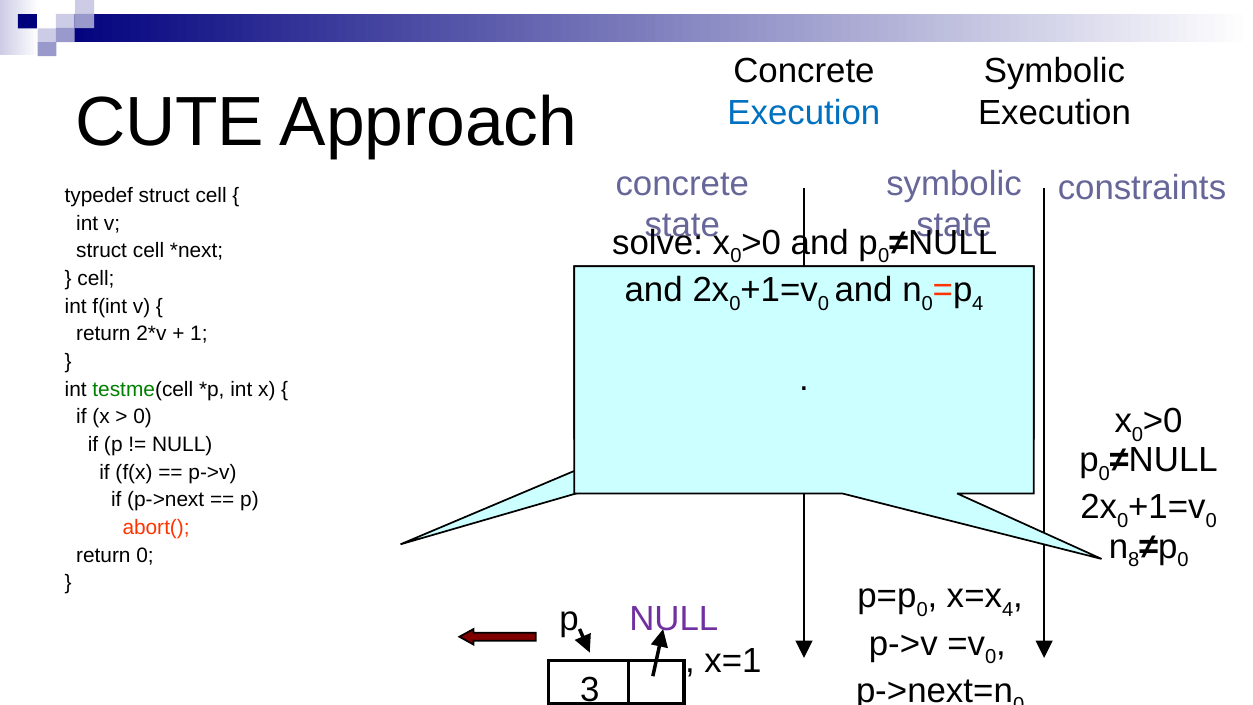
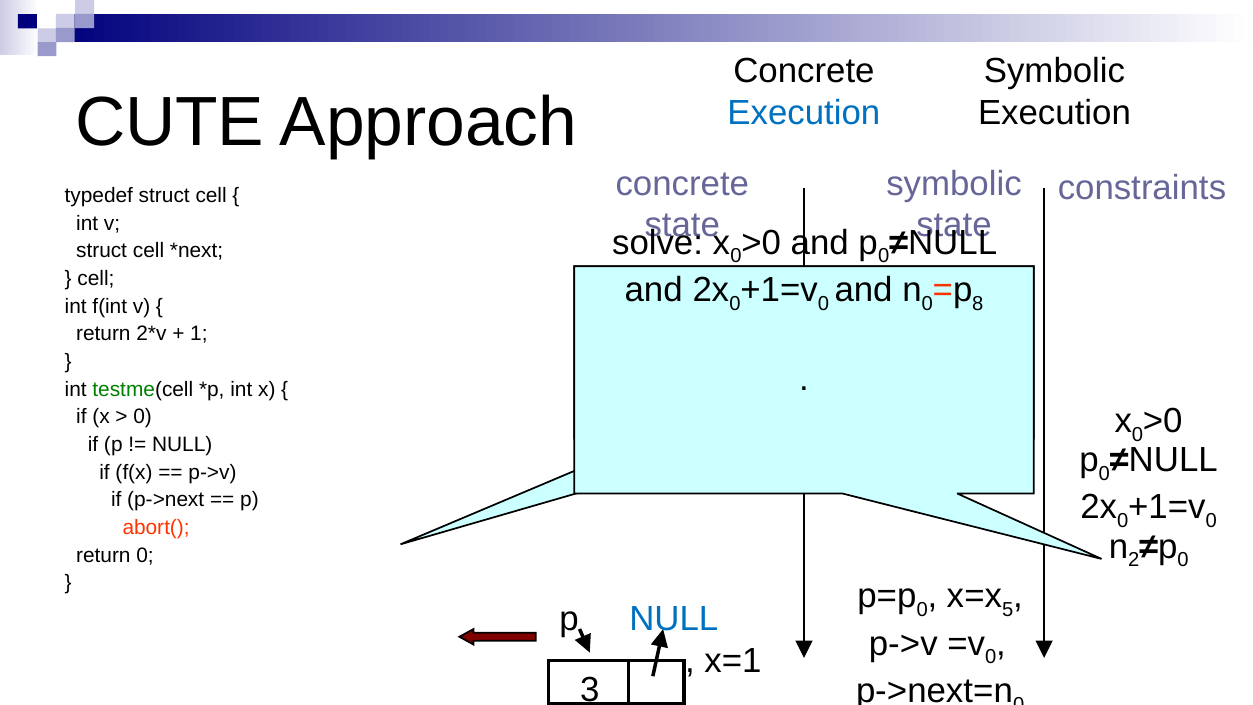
4 at (978, 304): 4 -> 8
8: 8 -> 2
4 at (1008, 609): 4 -> 5
NULL at (674, 619) colour: purple -> blue
